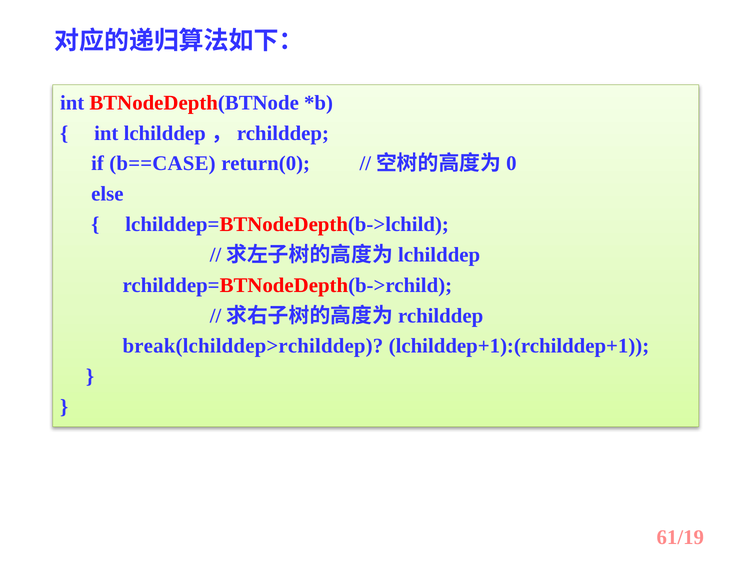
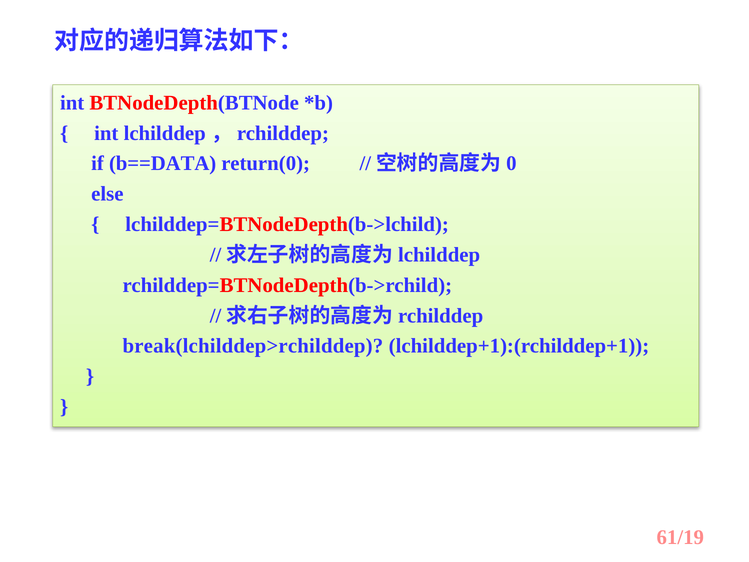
b==CASE: b==CASE -> b==DATA
